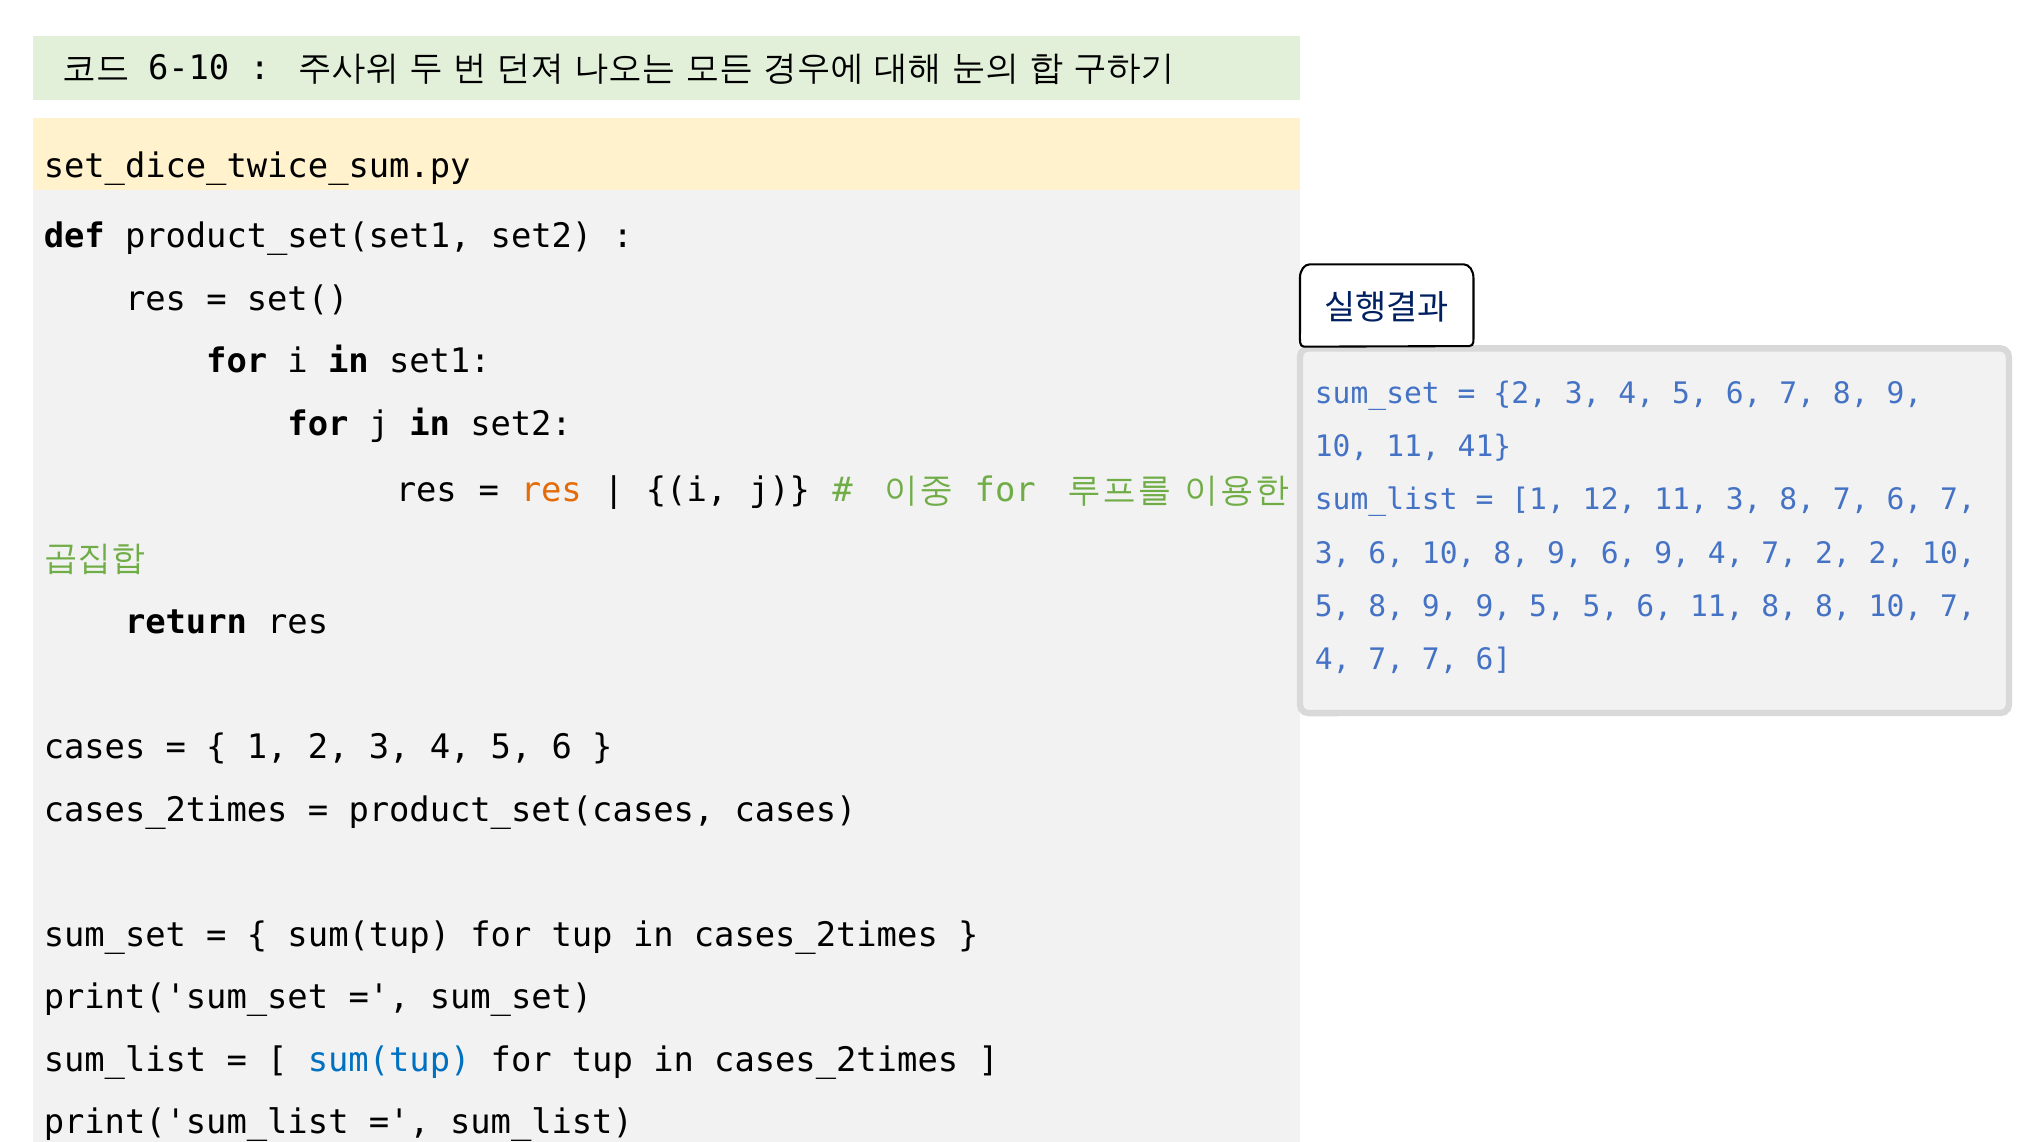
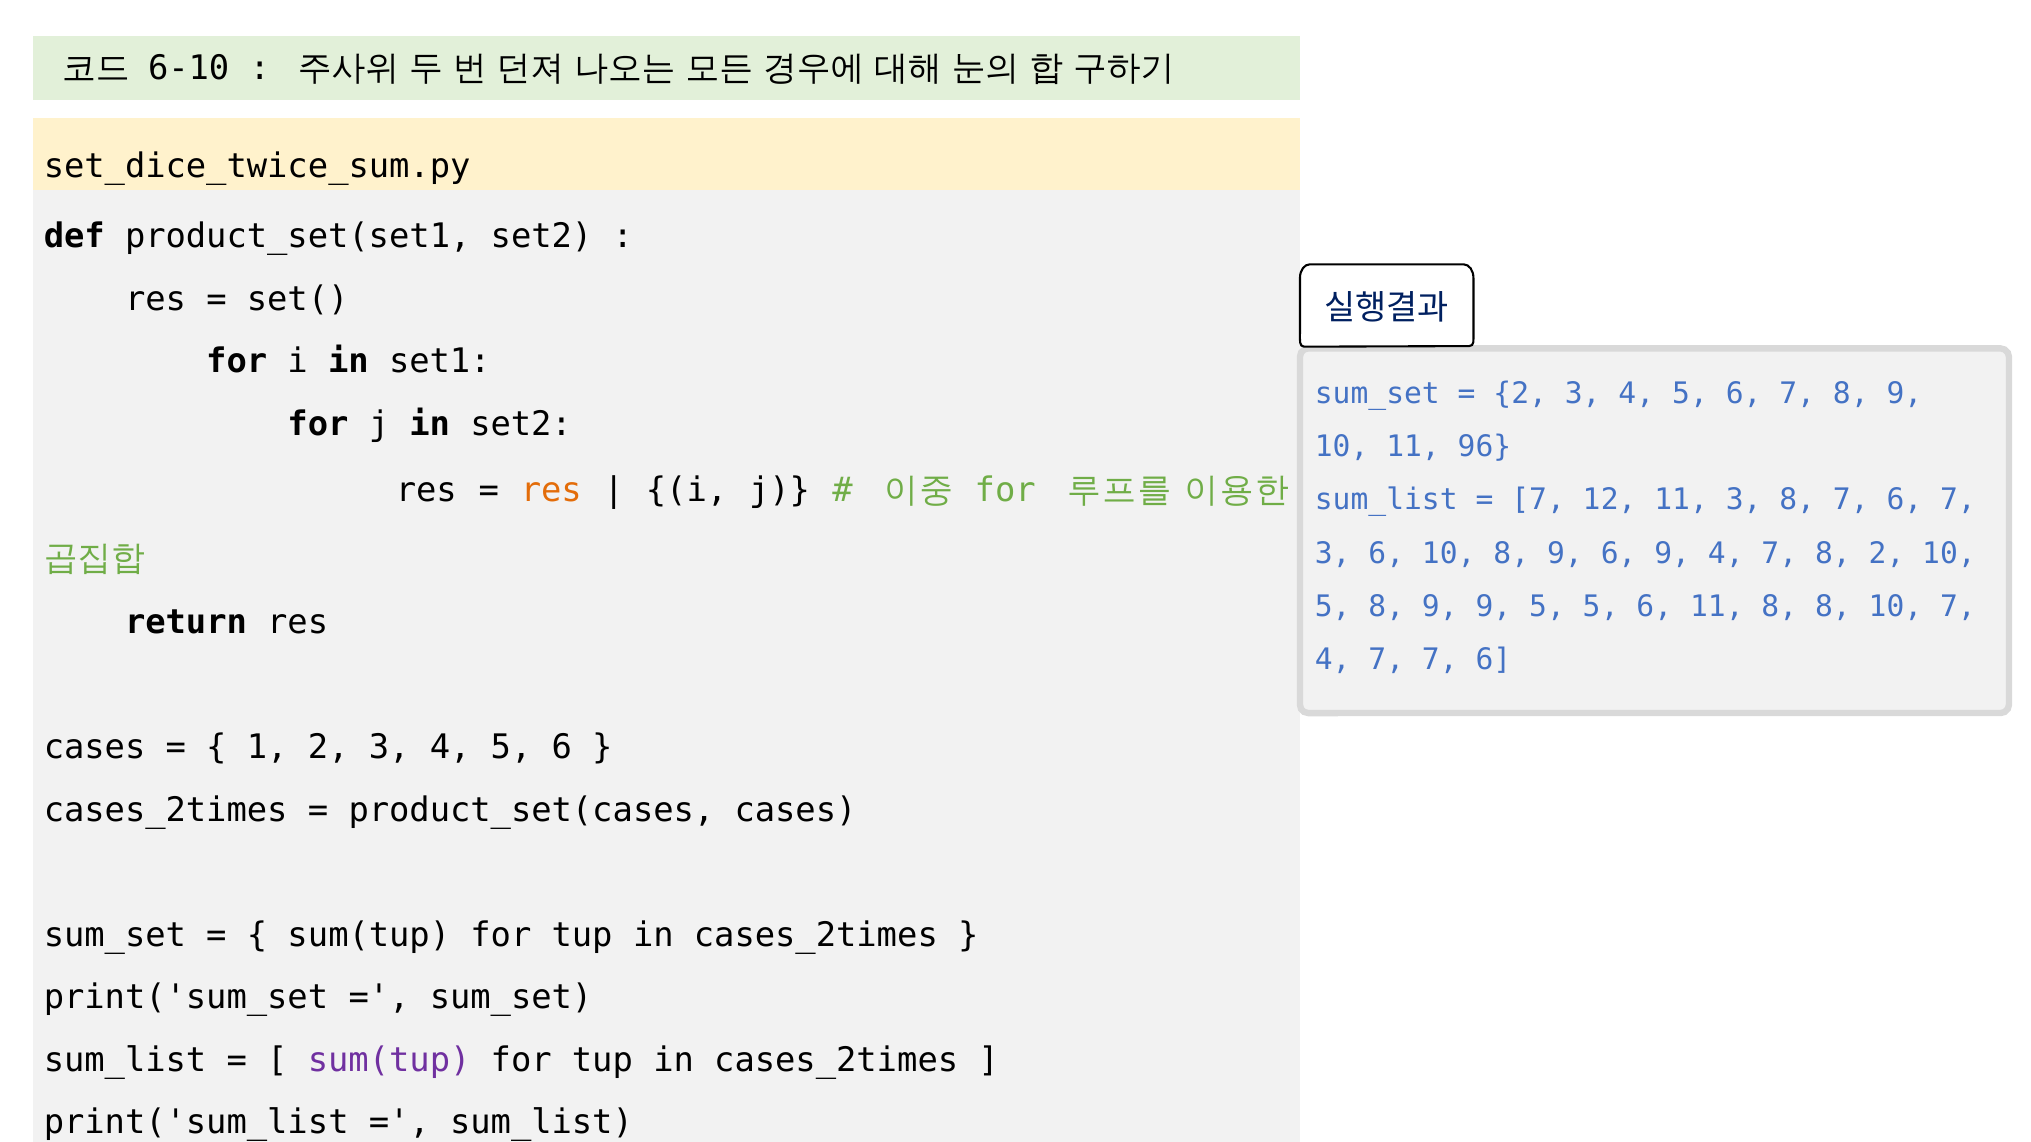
41: 41 -> 96
1 at (1538, 500): 1 -> 7
4 7 2: 2 -> 8
sum(tup at (389, 1061) colour: blue -> purple
